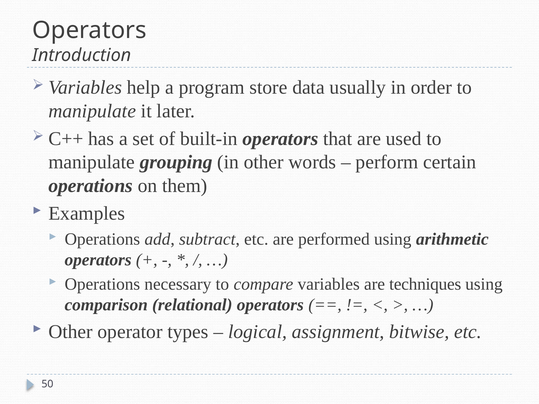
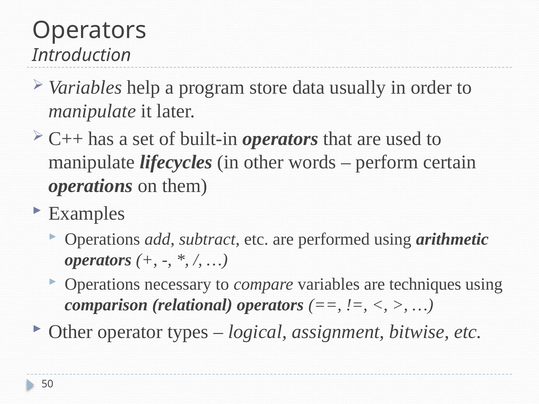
grouping: grouping -> lifecycles
